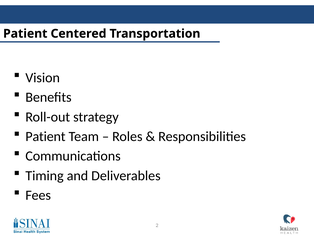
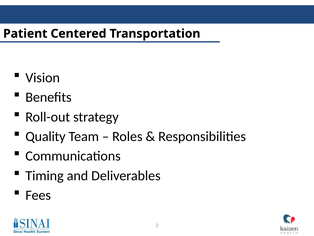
Patient at (45, 136): Patient -> Quality
